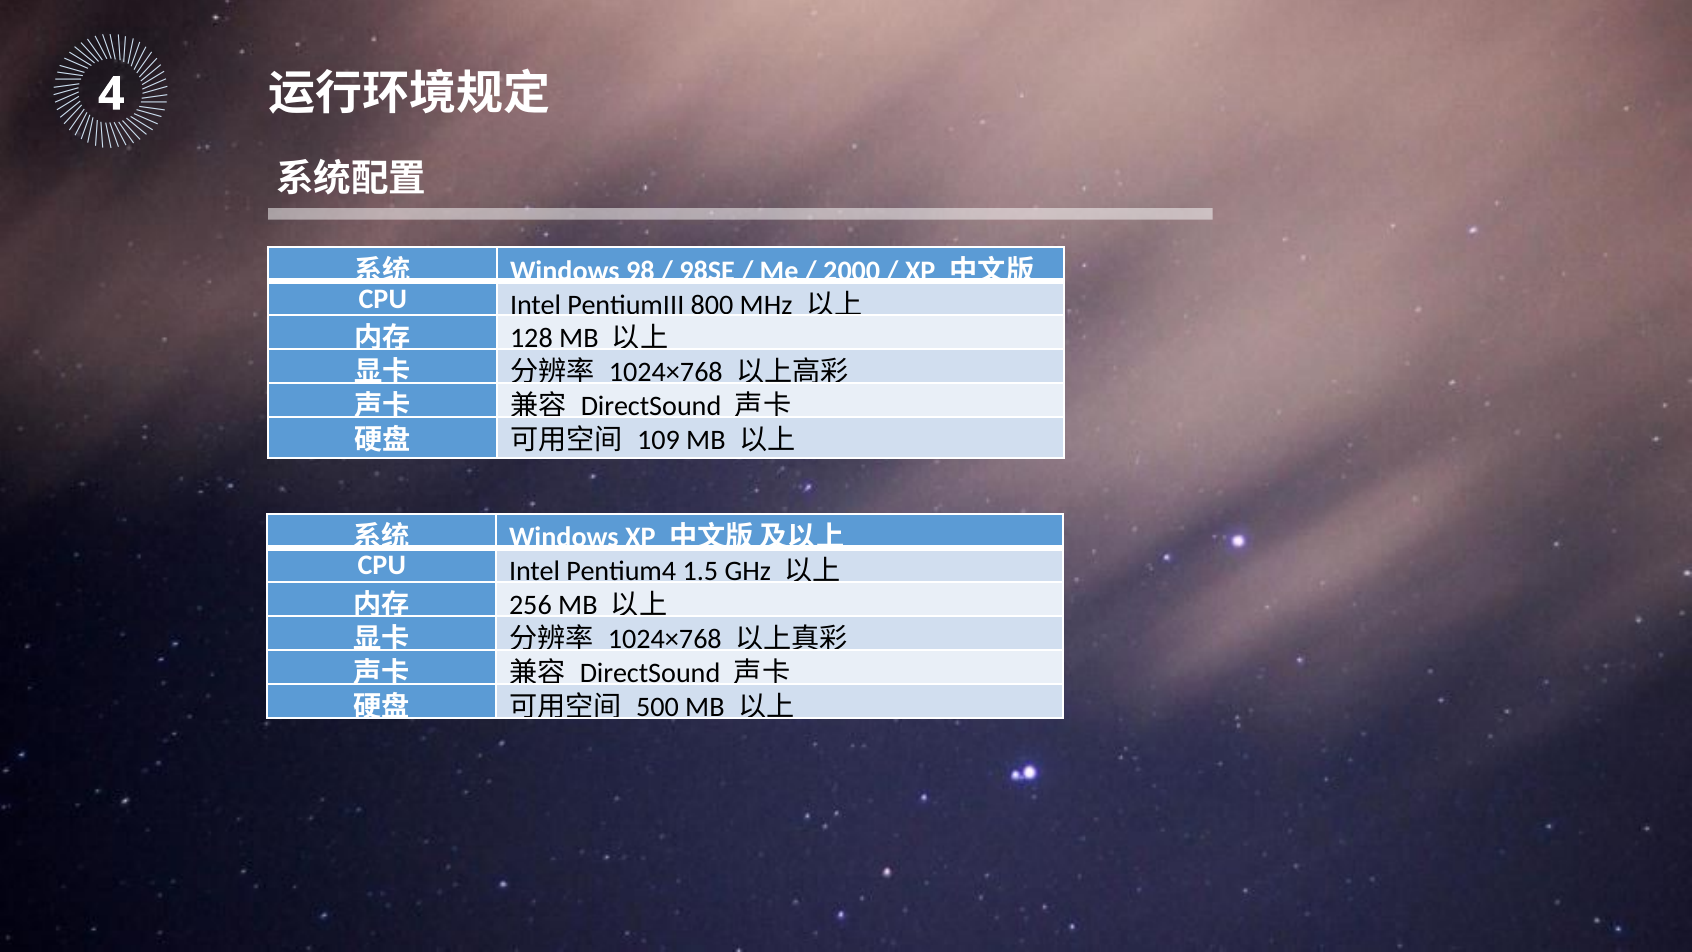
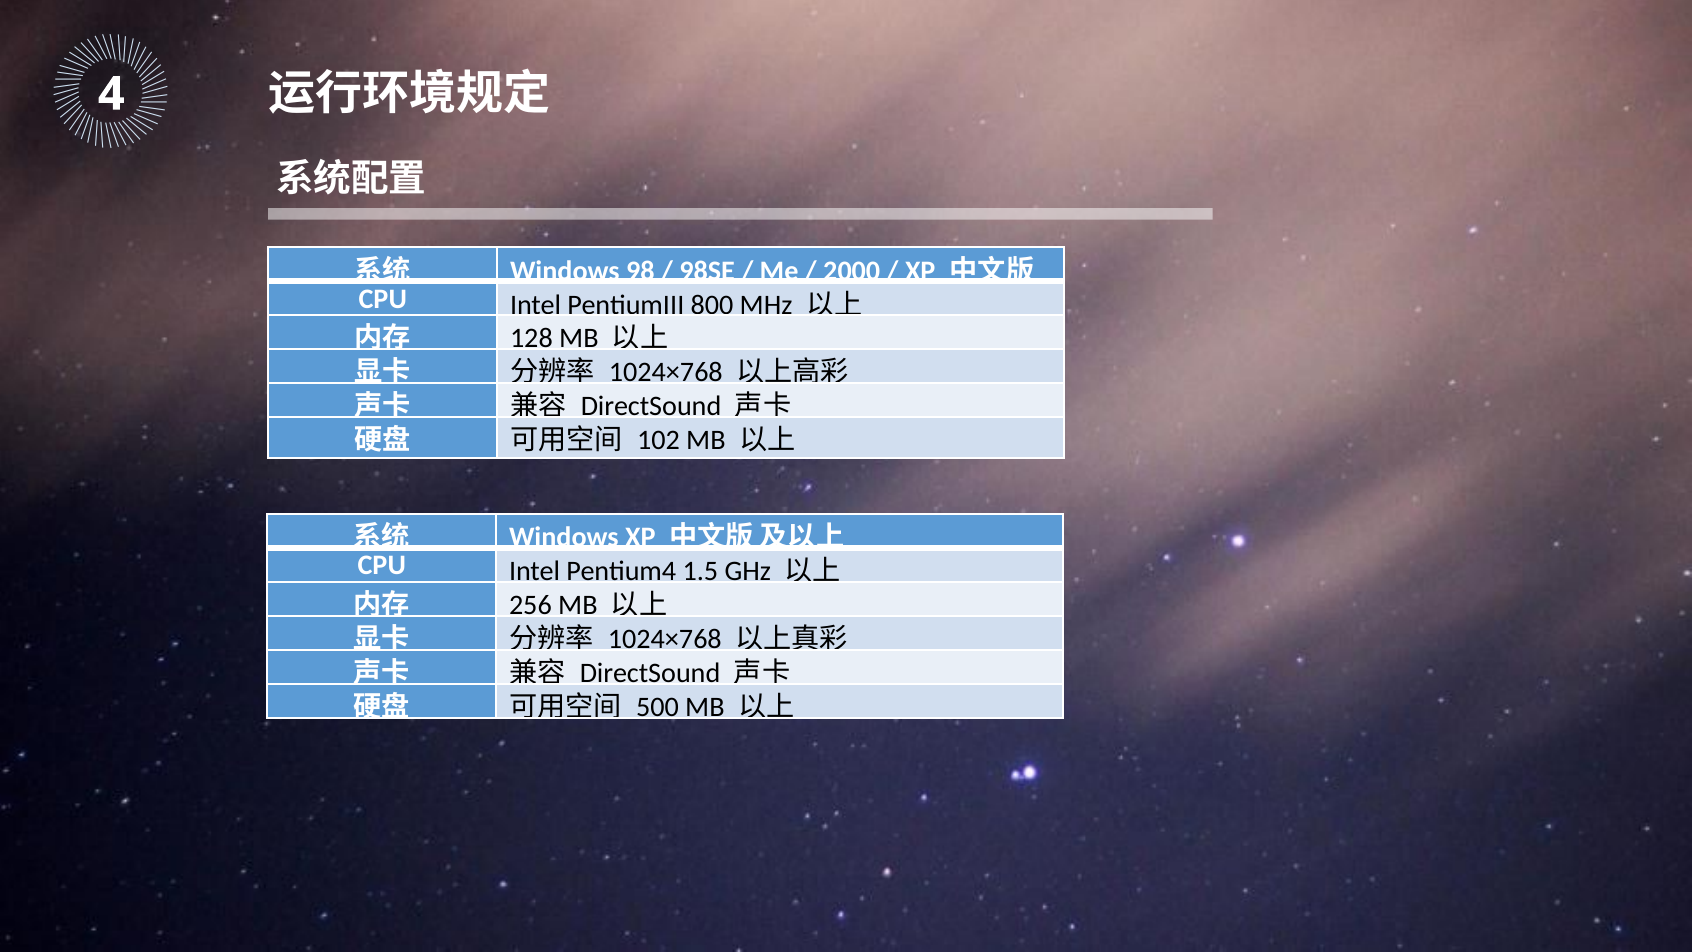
109: 109 -> 102
